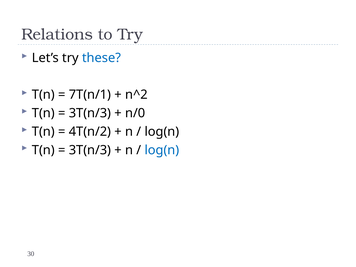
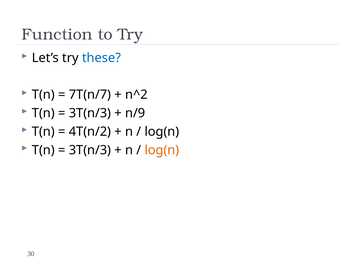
Relations: Relations -> Function
7T(n/1: 7T(n/1 -> 7T(n/7
n/0: n/0 -> n/9
log(n at (162, 150) colour: blue -> orange
